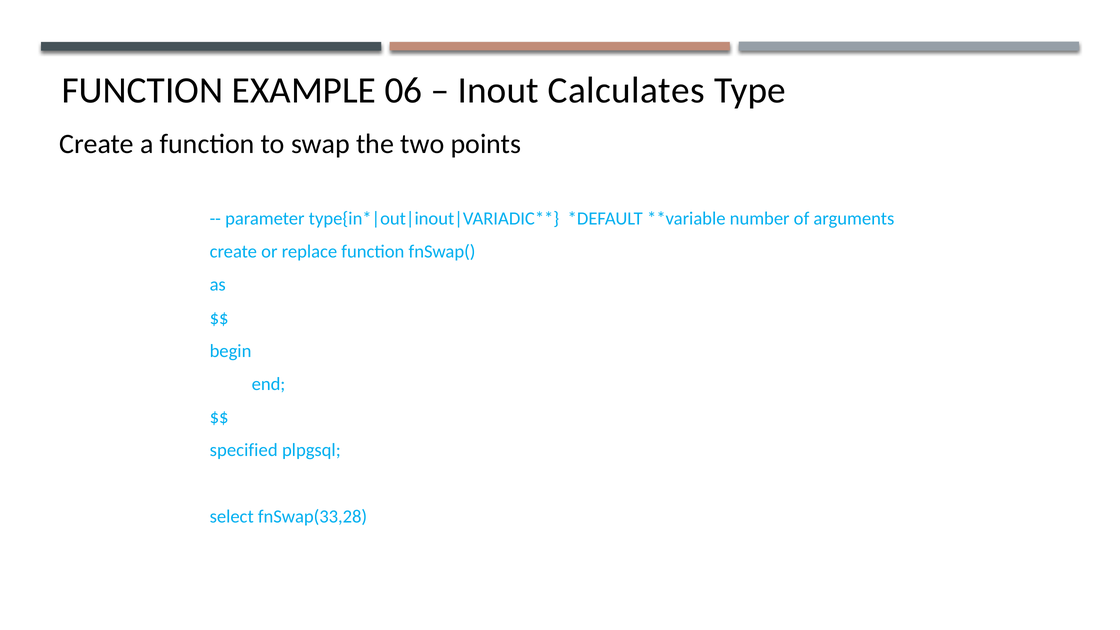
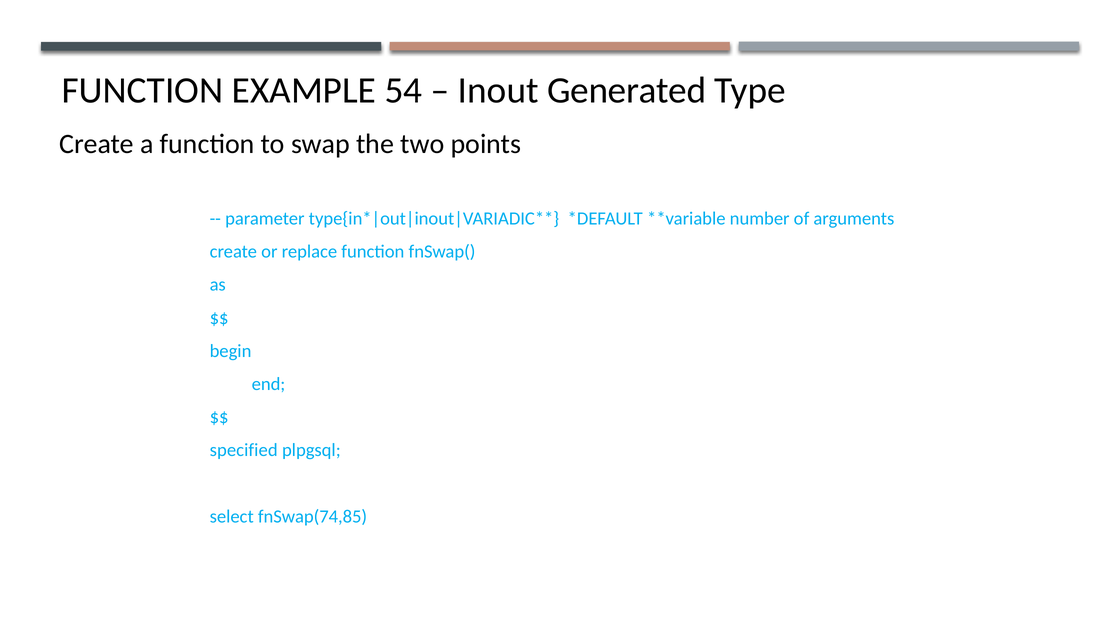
06: 06 -> 54
Calculates: Calculates -> Generated
fnSwap(33,28: fnSwap(33,28 -> fnSwap(74,85
